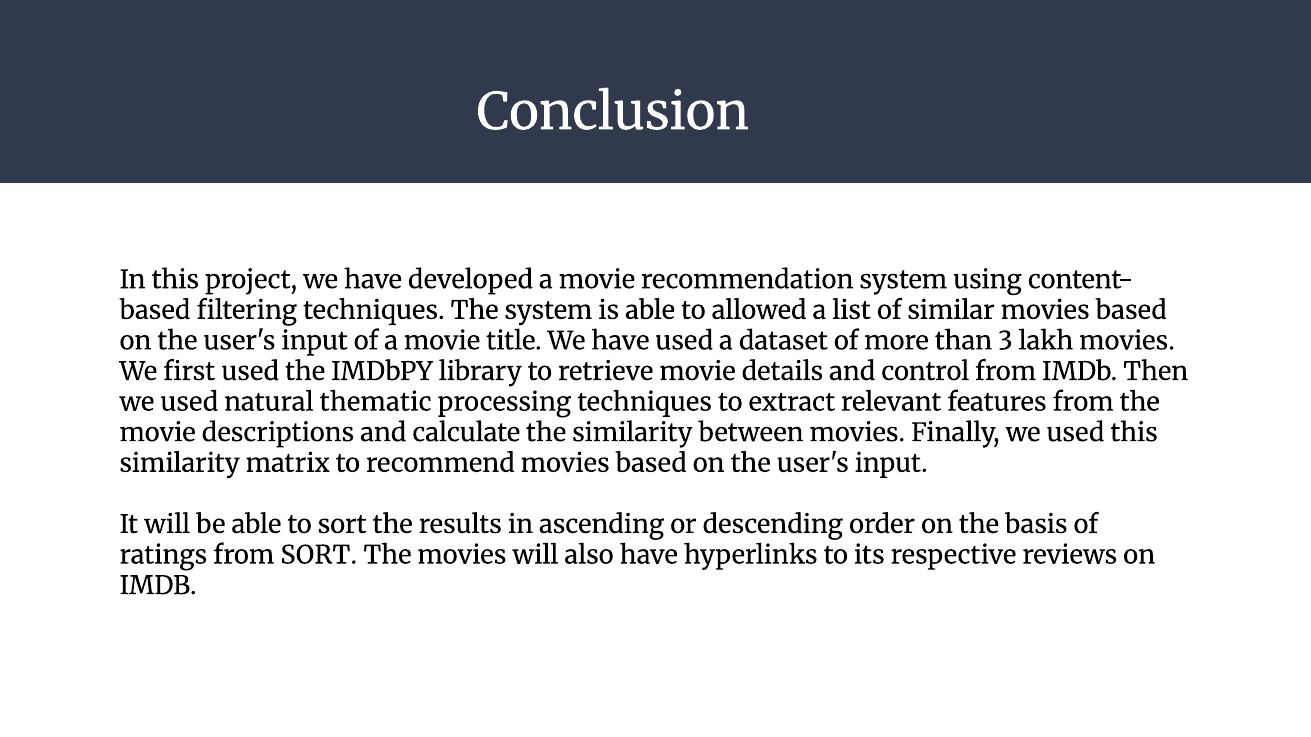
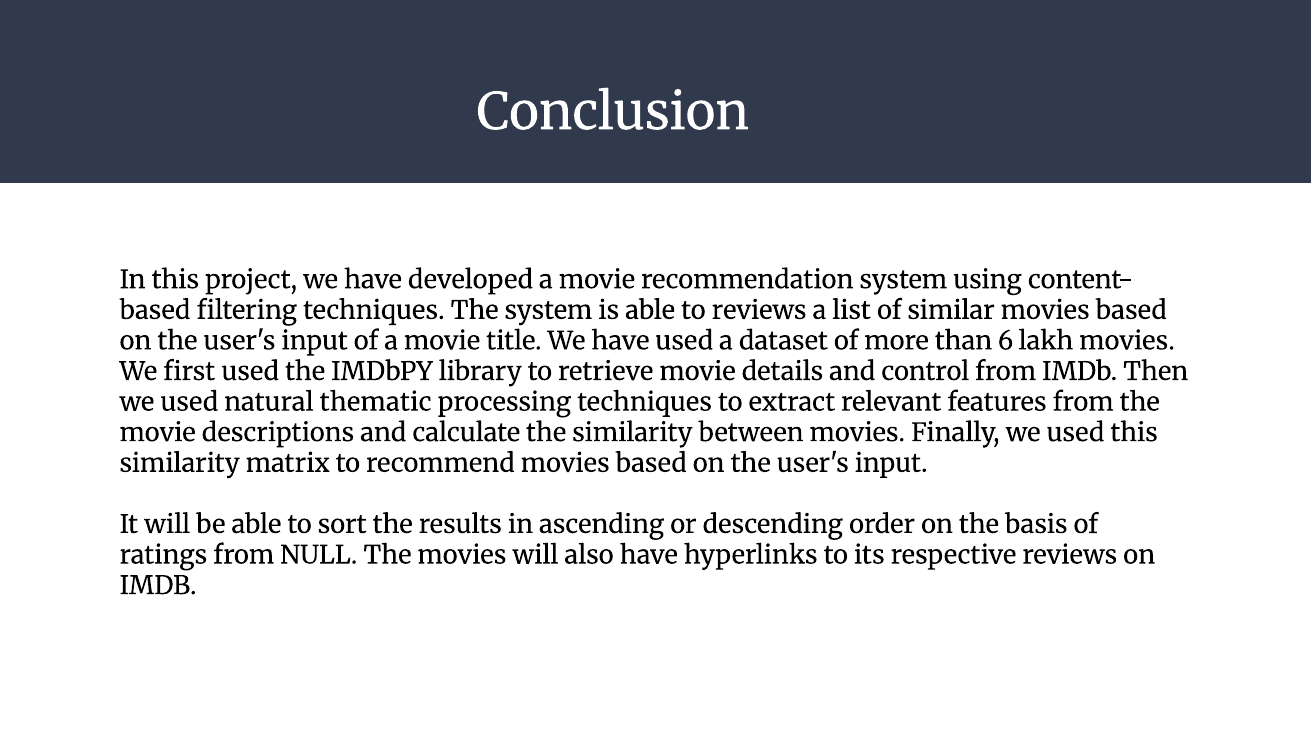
to allowed: allowed -> reviews
3: 3 -> 6
from SORT: SORT -> NULL
